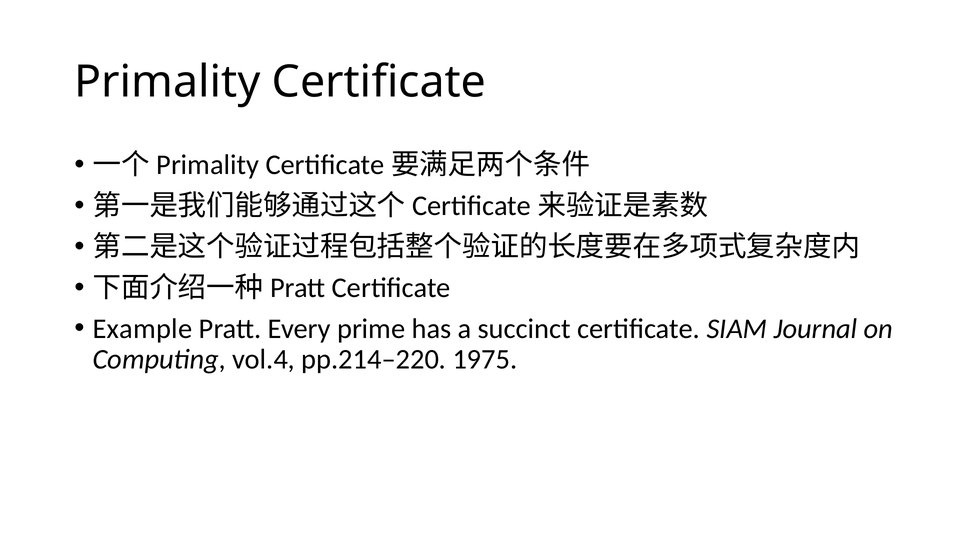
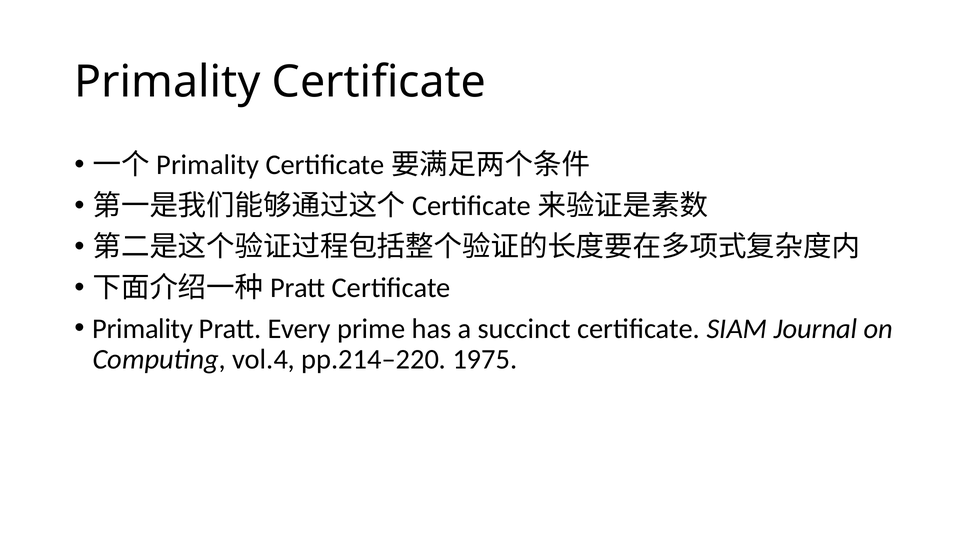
Example at (142, 329): Example -> Primality
